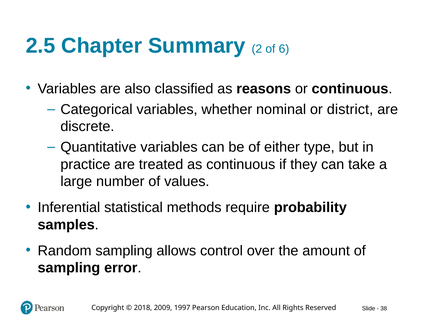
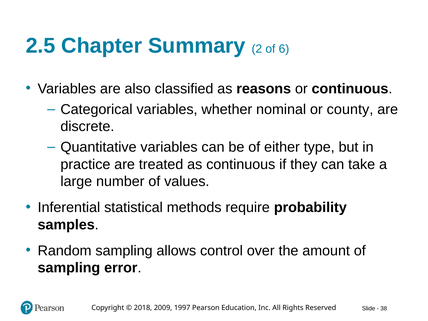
district: district -> county
